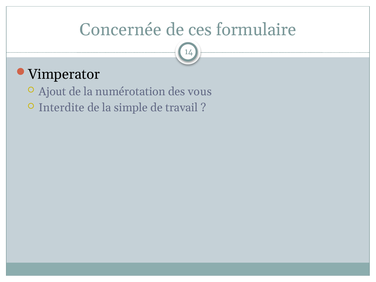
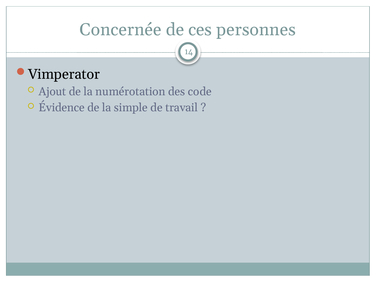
formulaire: formulaire -> personnes
vous: vous -> code
Interdite: Interdite -> Évidence
